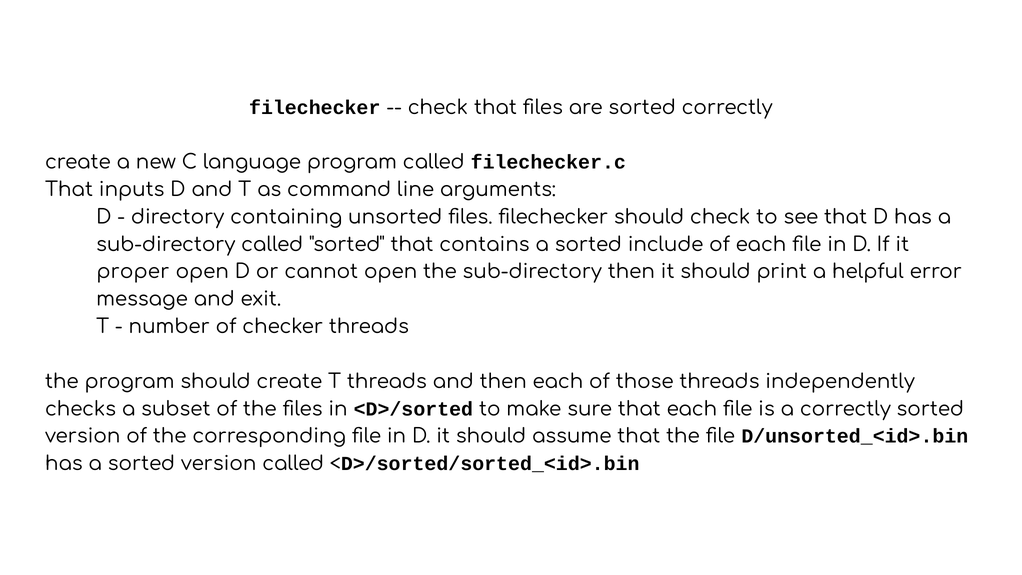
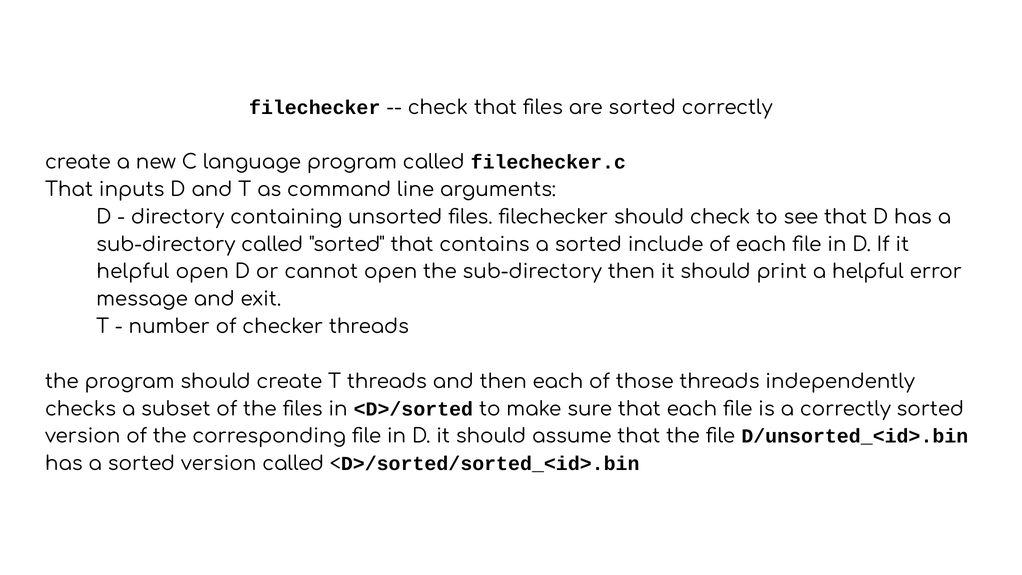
proper at (133, 272): proper -> helpful
